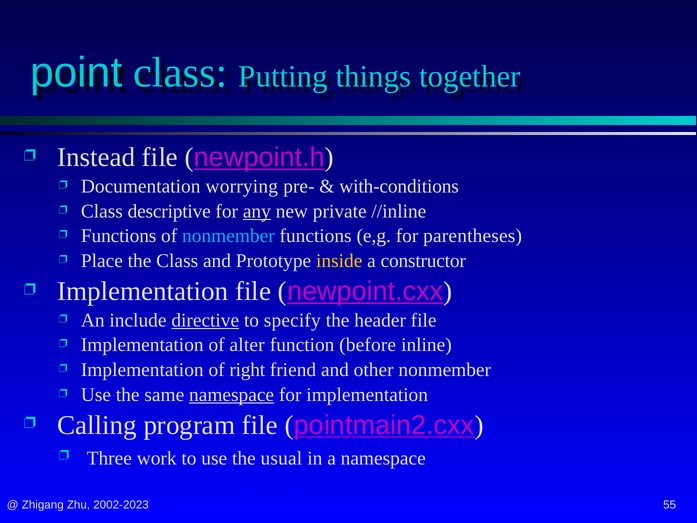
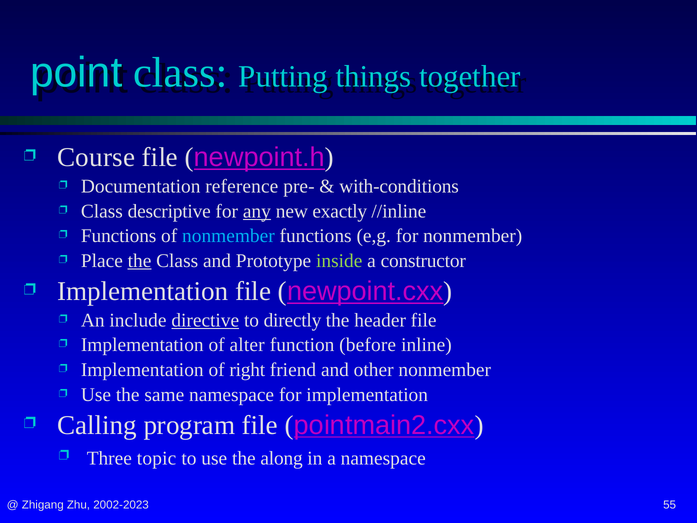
Instead: Instead -> Course
worrying: worrying -> reference
private: private -> exactly
for parentheses: parentheses -> nonmember
the at (140, 261) underline: none -> present
inside colour: yellow -> light green
specify: specify -> directly
namespace at (232, 394) underline: present -> none
work: work -> topic
usual: usual -> along
